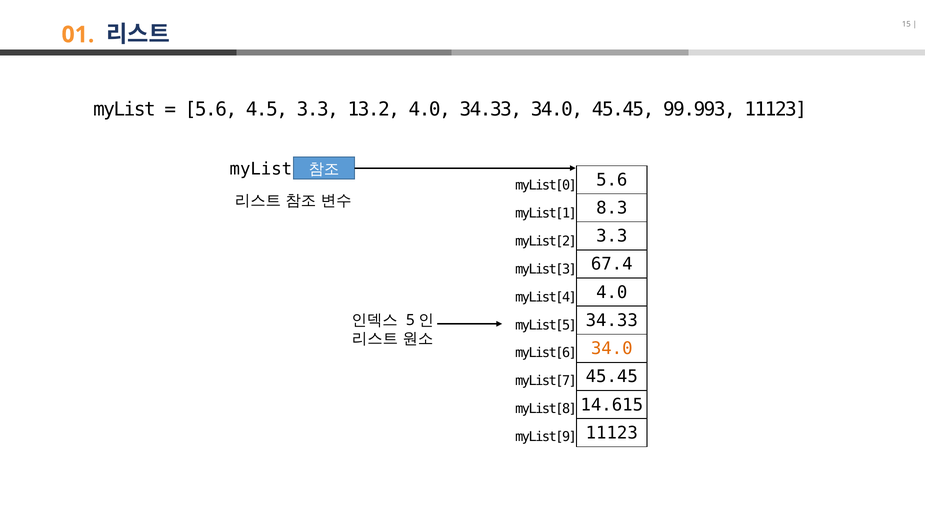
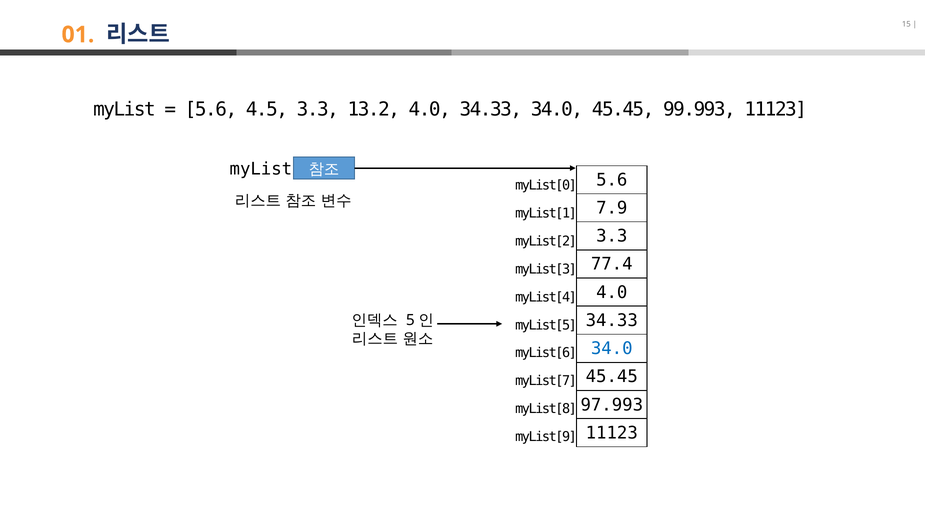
8.3: 8.3 -> 7.9
67.4: 67.4 -> 77.4
34.0 at (612, 349) colour: orange -> blue
14.615: 14.615 -> 97.993
